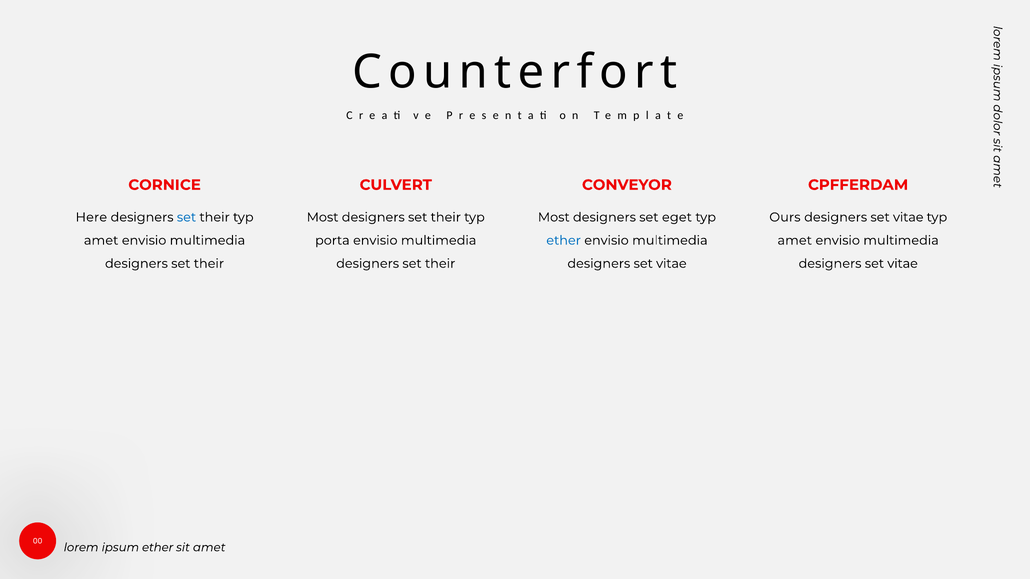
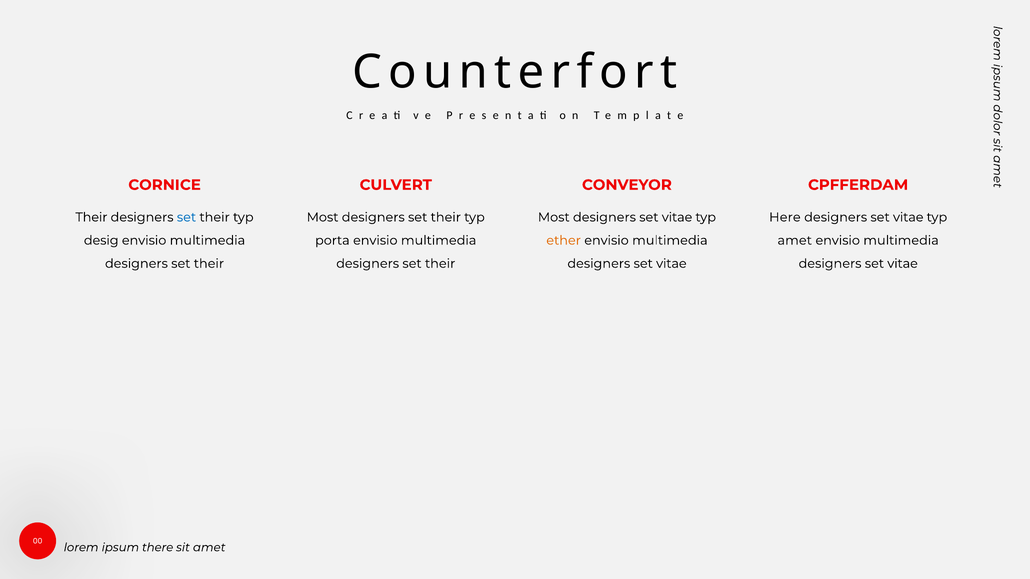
Here at (91, 217): Here -> Their
Most designers set eget: eget -> vitae
Ours: Ours -> Here
amet at (101, 241): amet -> desig
ether at (564, 241) colour: blue -> orange
ipsum ether: ether -> there
